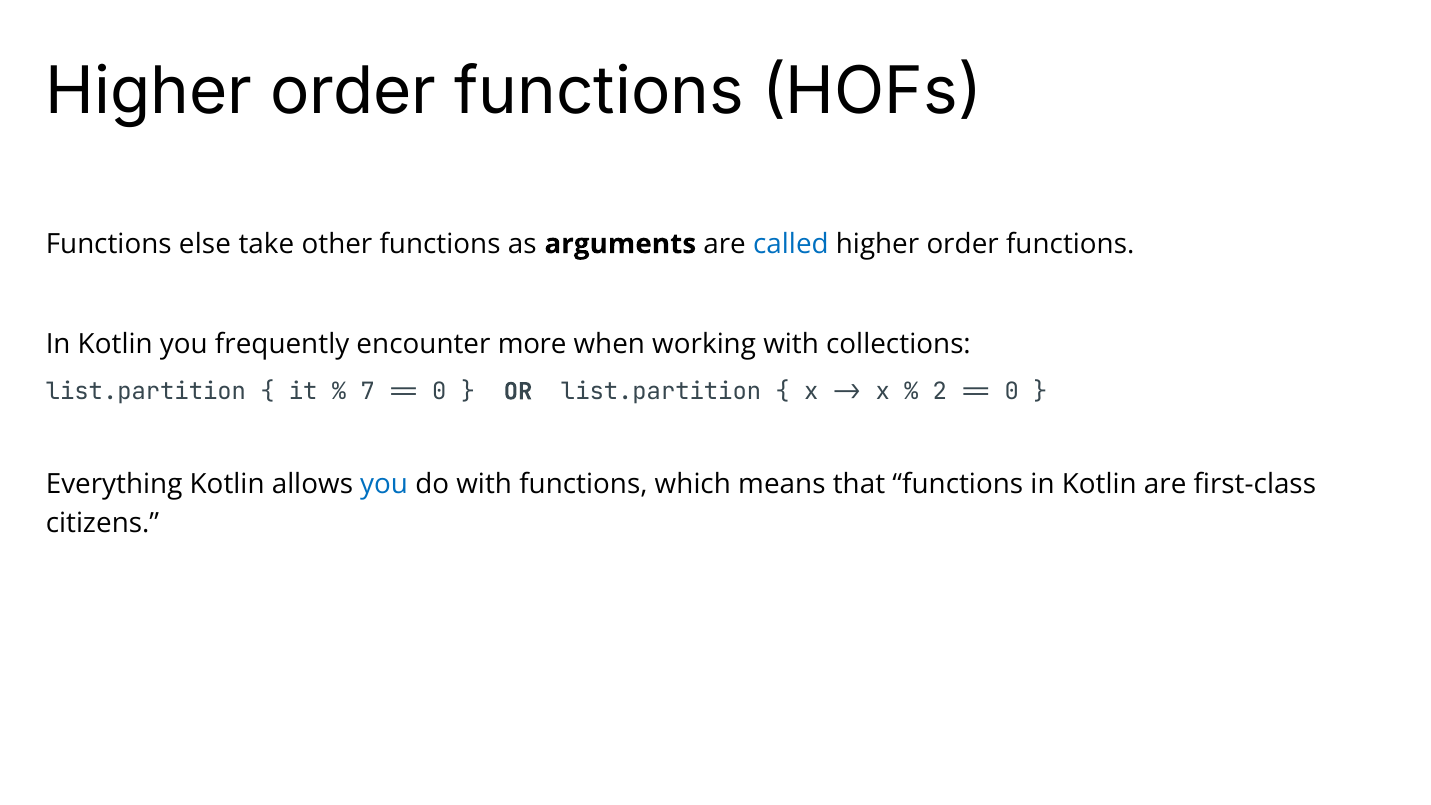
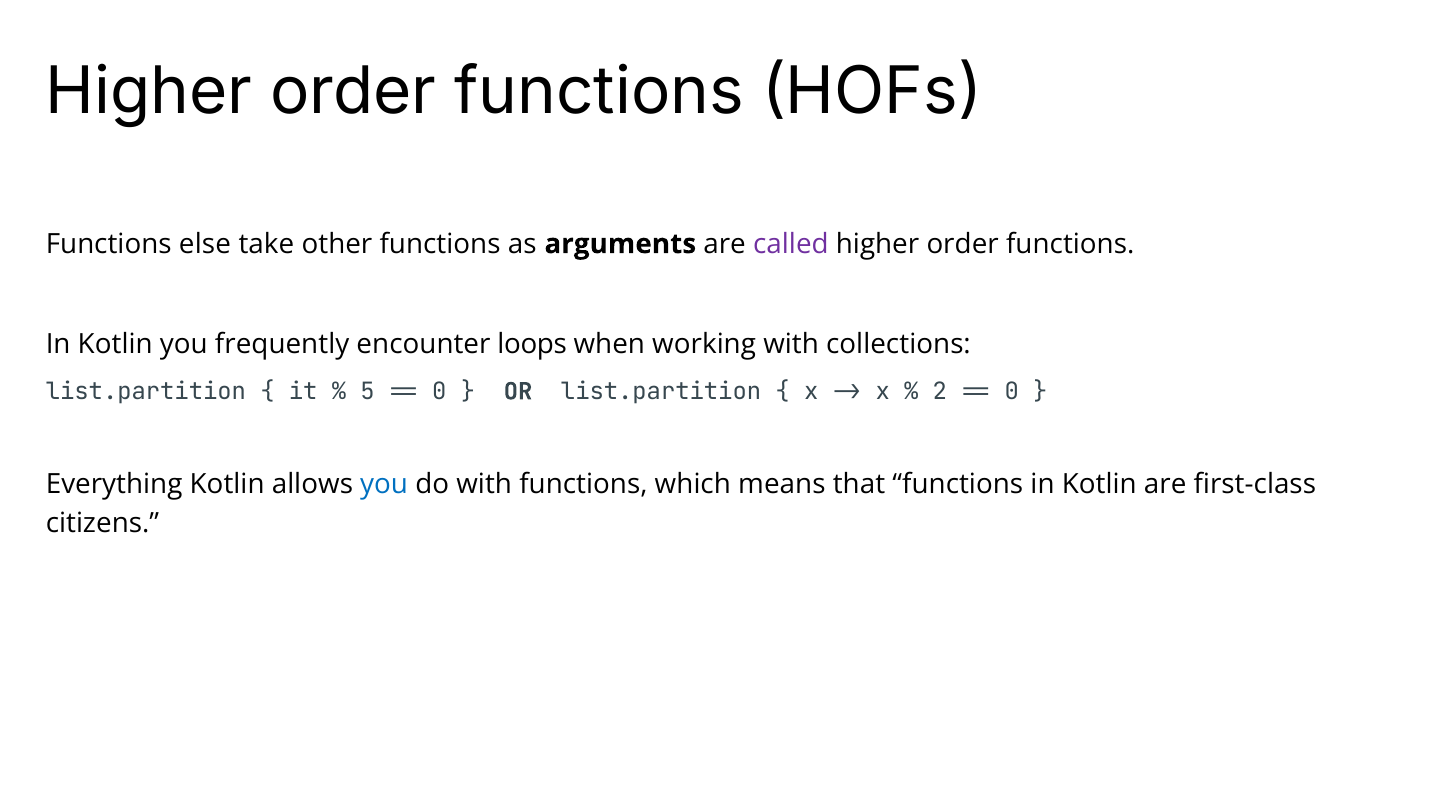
called colour: blue -> purple
more: more -> loops
7: 7 -> 5
